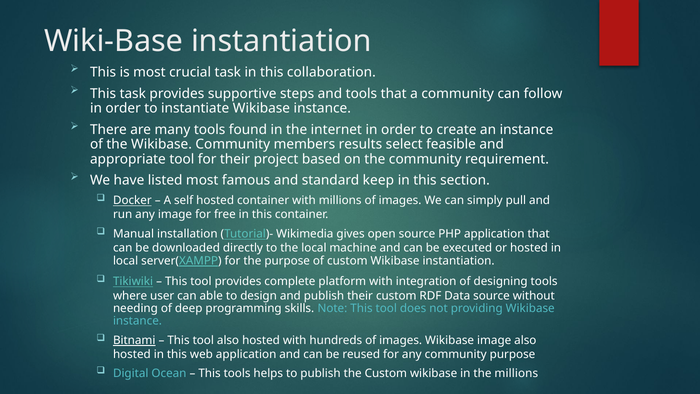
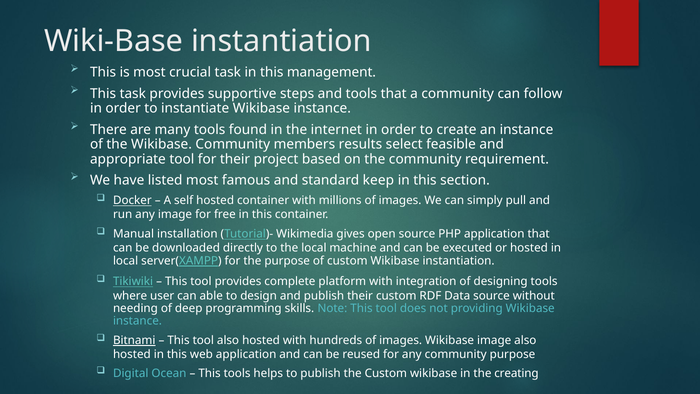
collaboration: collaboration -> management
the millions: millions -> creating
